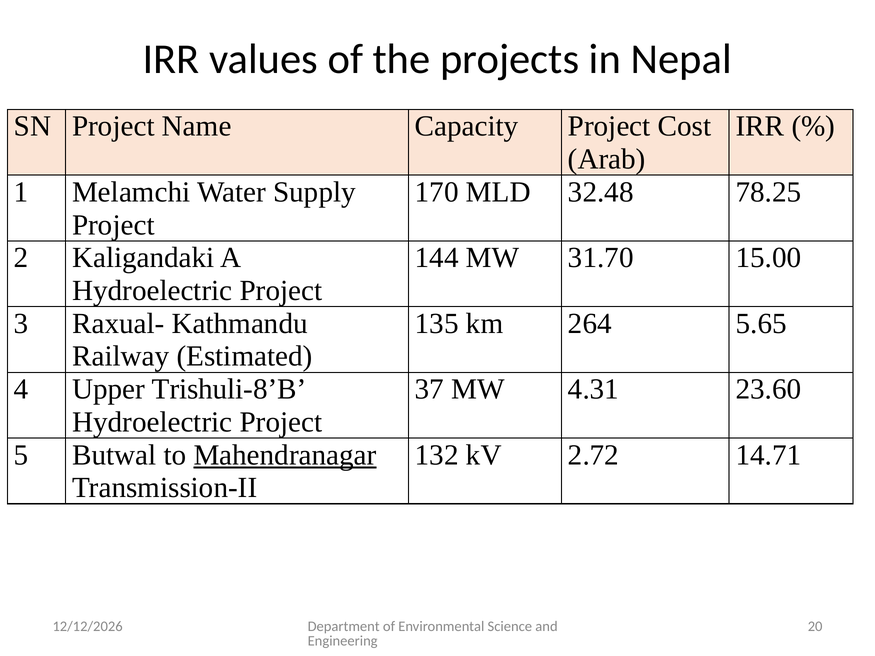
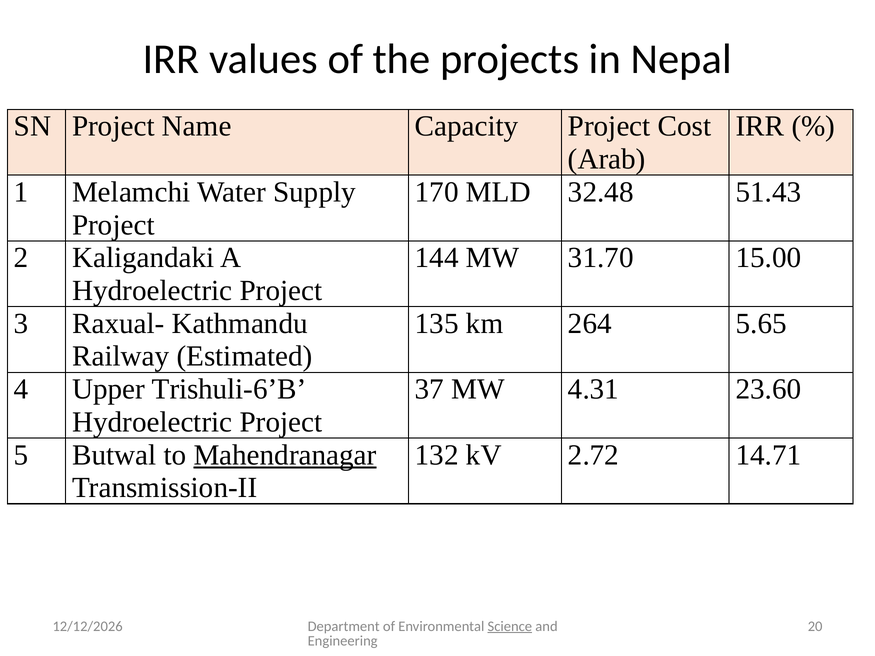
78.25: 78.25 -> 51.43
Trishuli-8’B: Trishuli-8’B -> Trishuli-6’B
Science underline: none -> present
